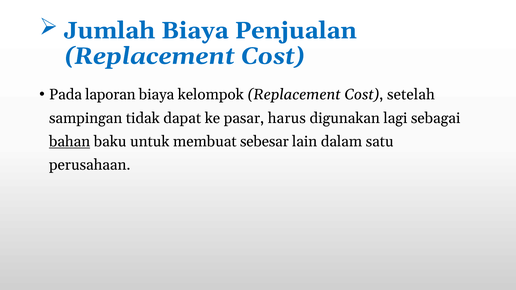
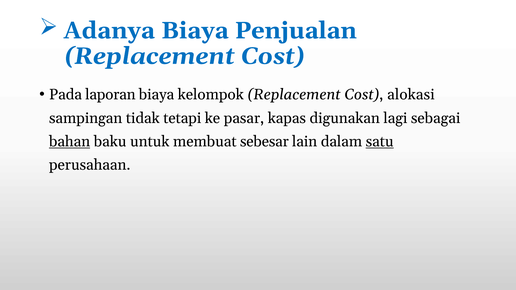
Jumlah: Jumlah -> Adanya
setelah: setelah -> alokasi
dapat: dapat -> tetapi
harus: harus -> kapas
satu underline: none -> present
